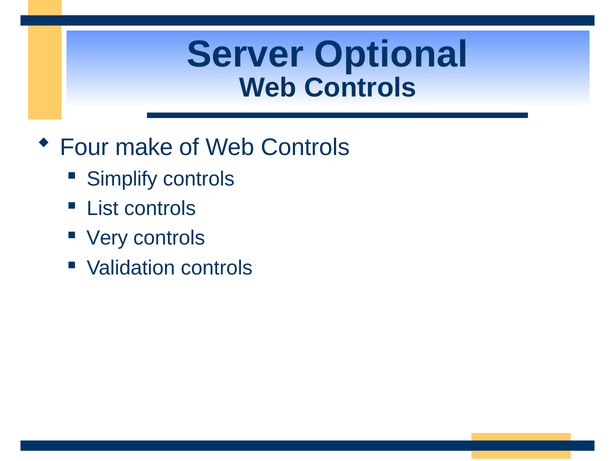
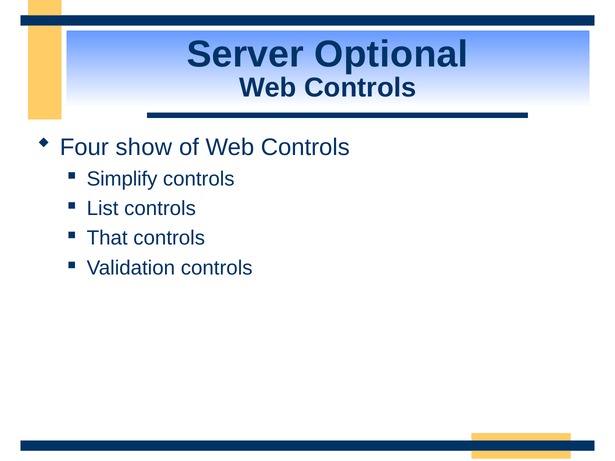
make: make -> show
Very: Very -> That
